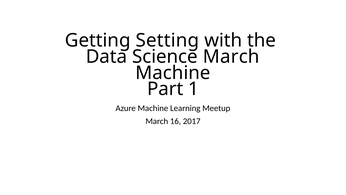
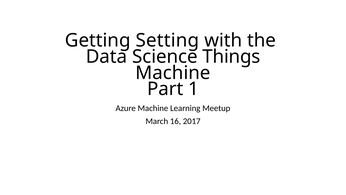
Science March: March -> Things
